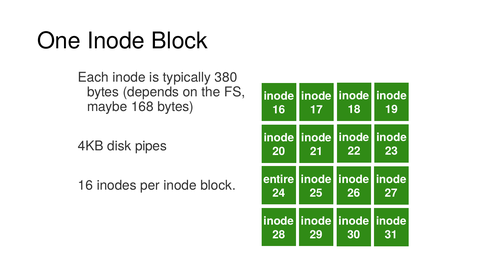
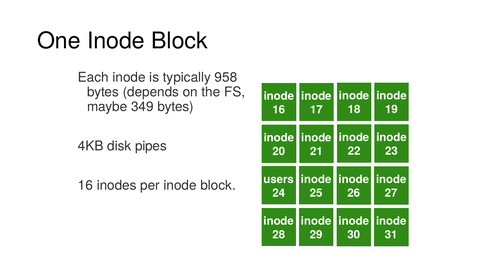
380: 380 -> 958
168: 168 -> 349
entire: entire -> users
